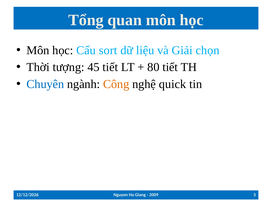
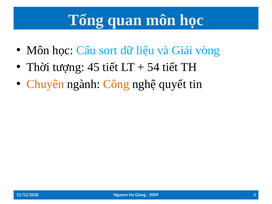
chọn: chọn -> vòng
80: 80 -> 54
Chuyên colour: blue -> orange
quick: quick -> quyết
